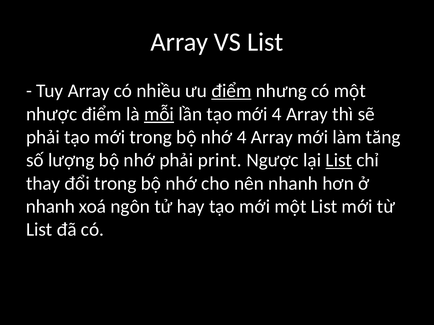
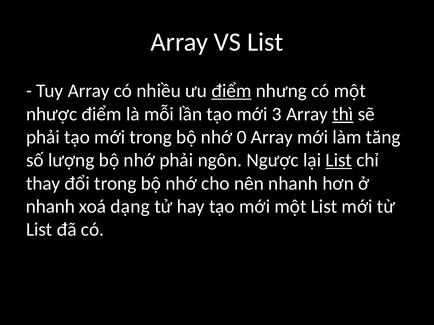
mỗi underline: present -> none
mới 4: 4 -> 3
thì underline: none -> present
nhớ 4: 4 -> 0
print: print -> ngôn
ngôn: ngôn -> dạng
